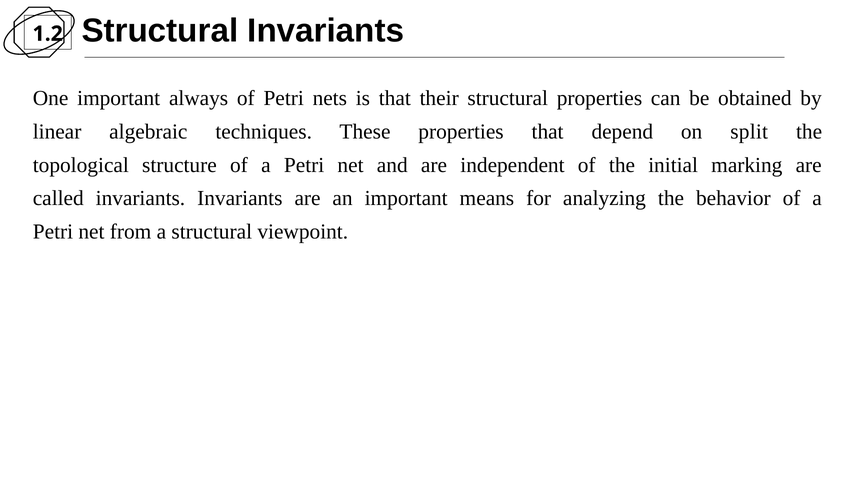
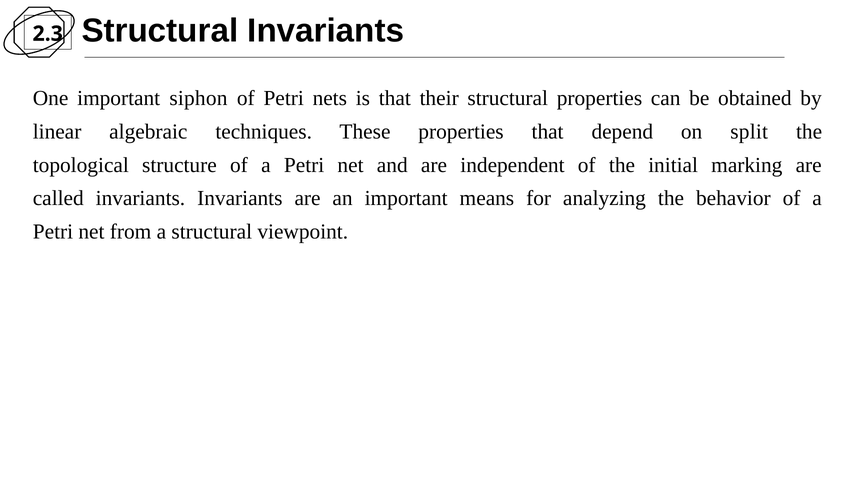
1.2: 1.2 -> 2.3
always: always -> siphon
